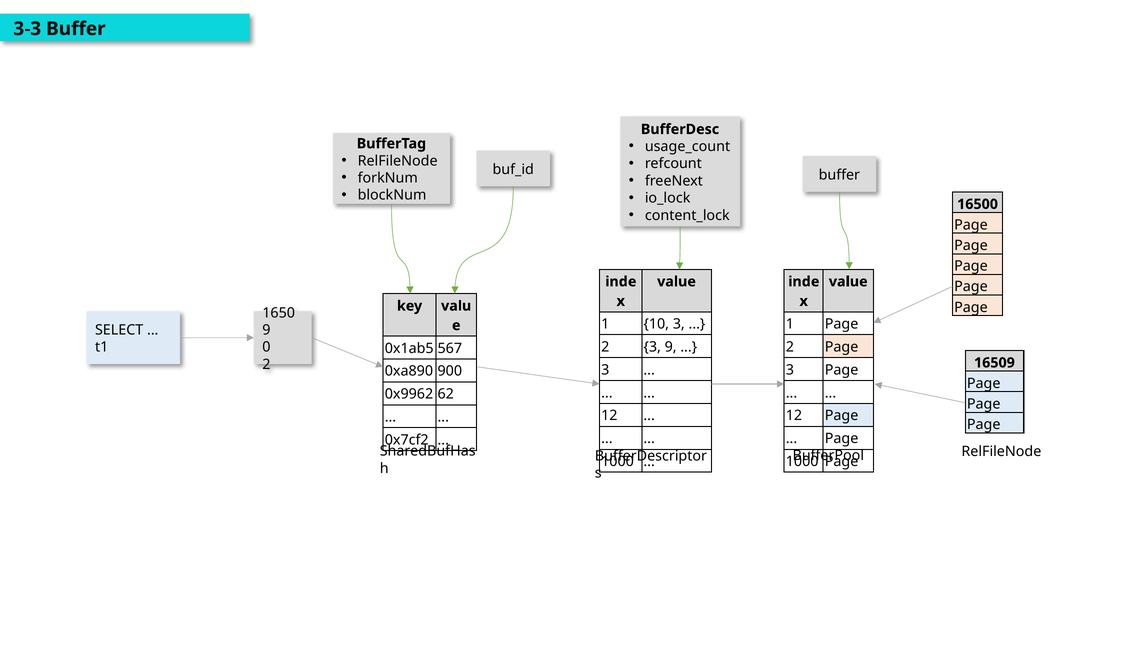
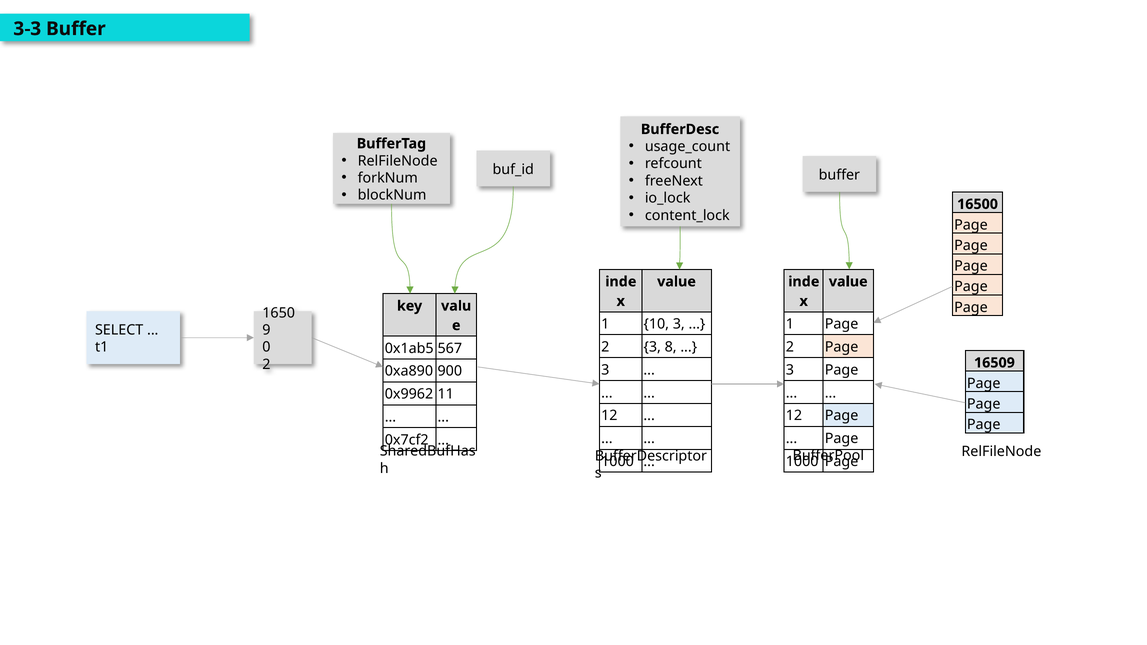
3 9: 9 -> 8
62: 62 -> 11
